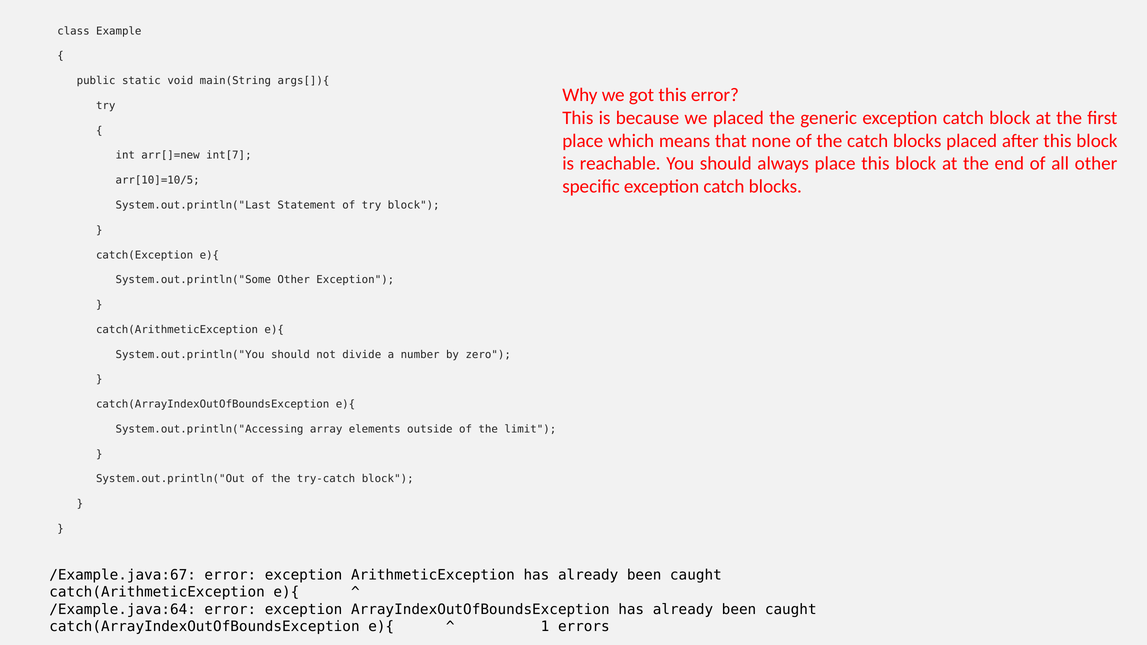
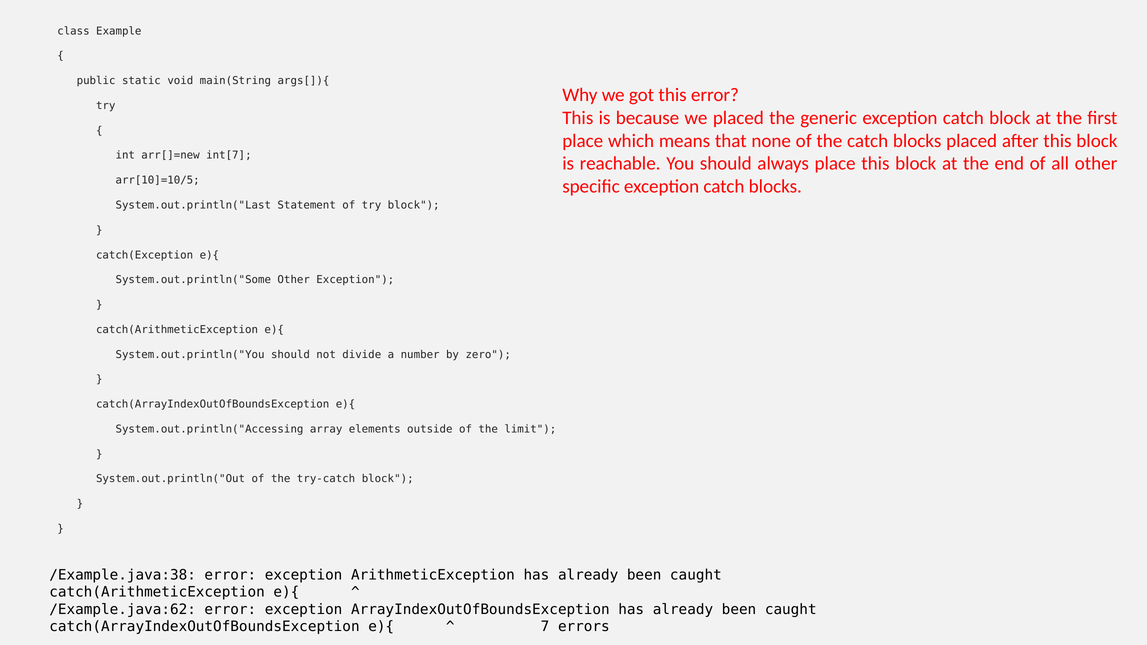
/Example.java:67: /Example.java:67 -> /Example.java:38
/Example.java:64: /Example.java:64 -> /Example.java:62
1: 1 -> 7
